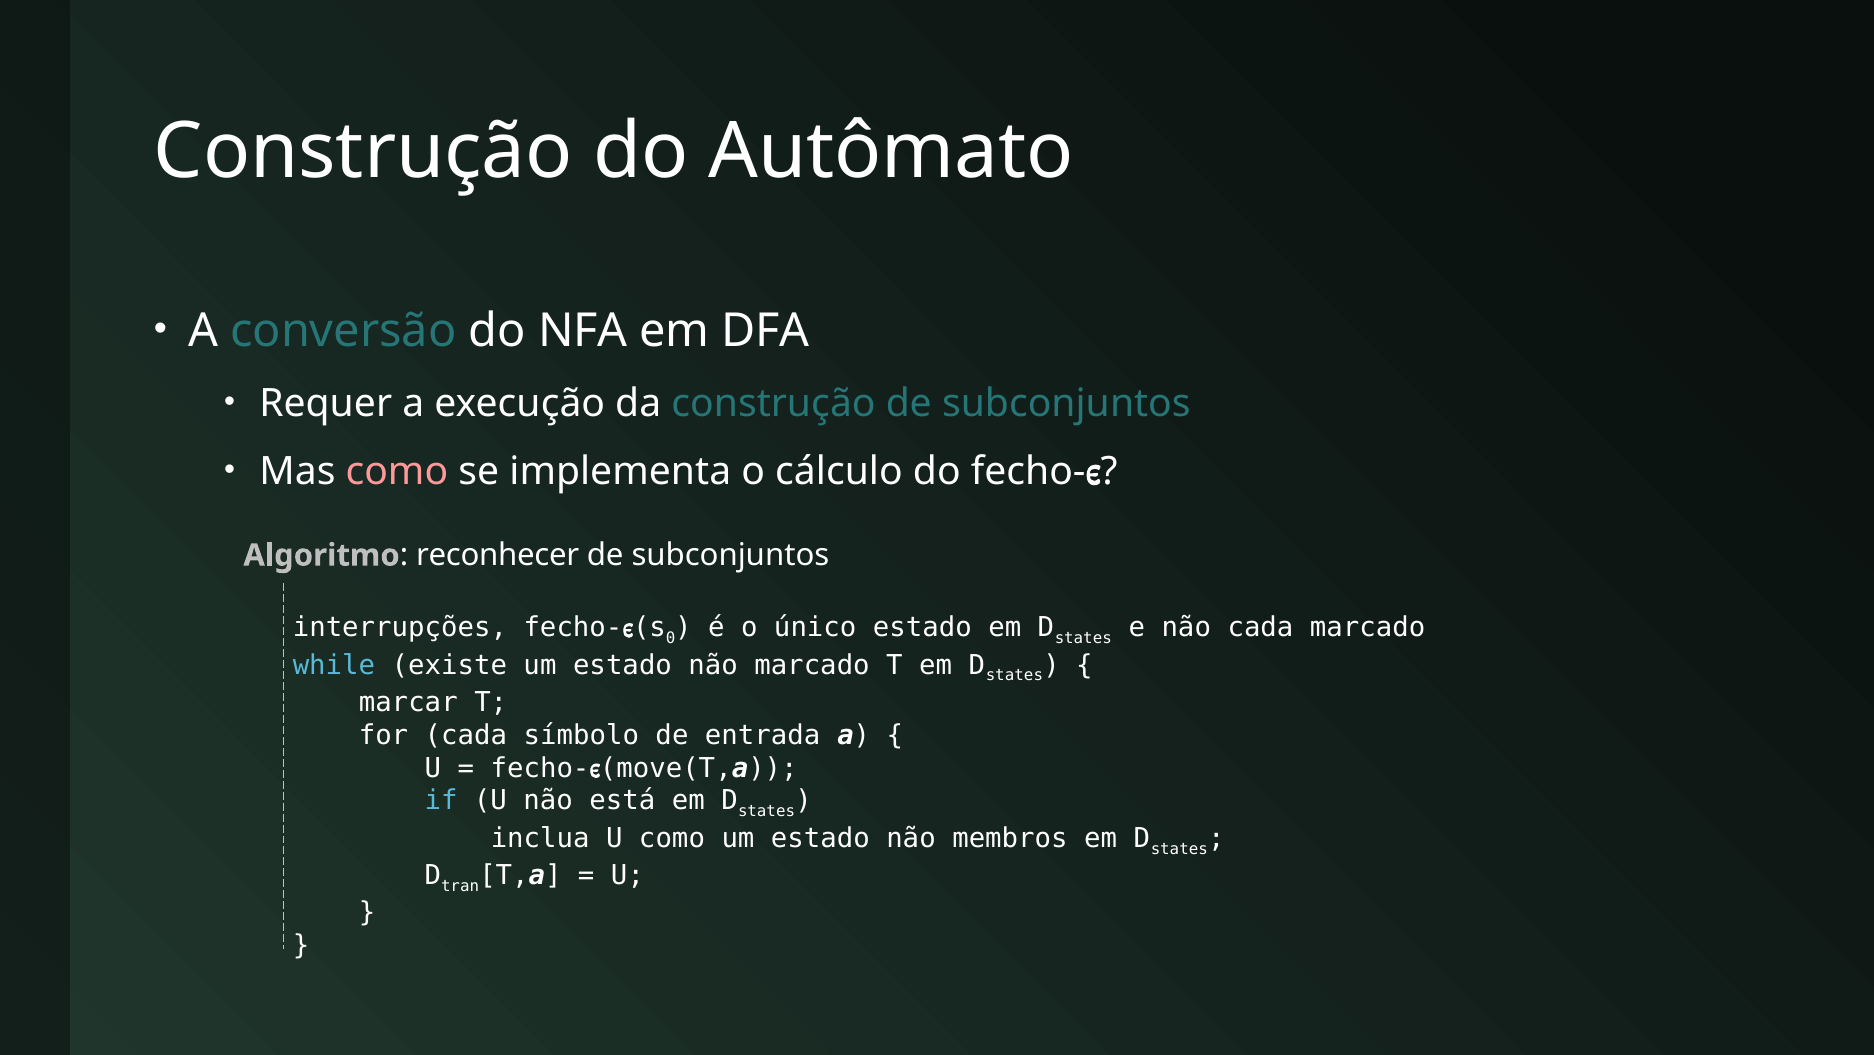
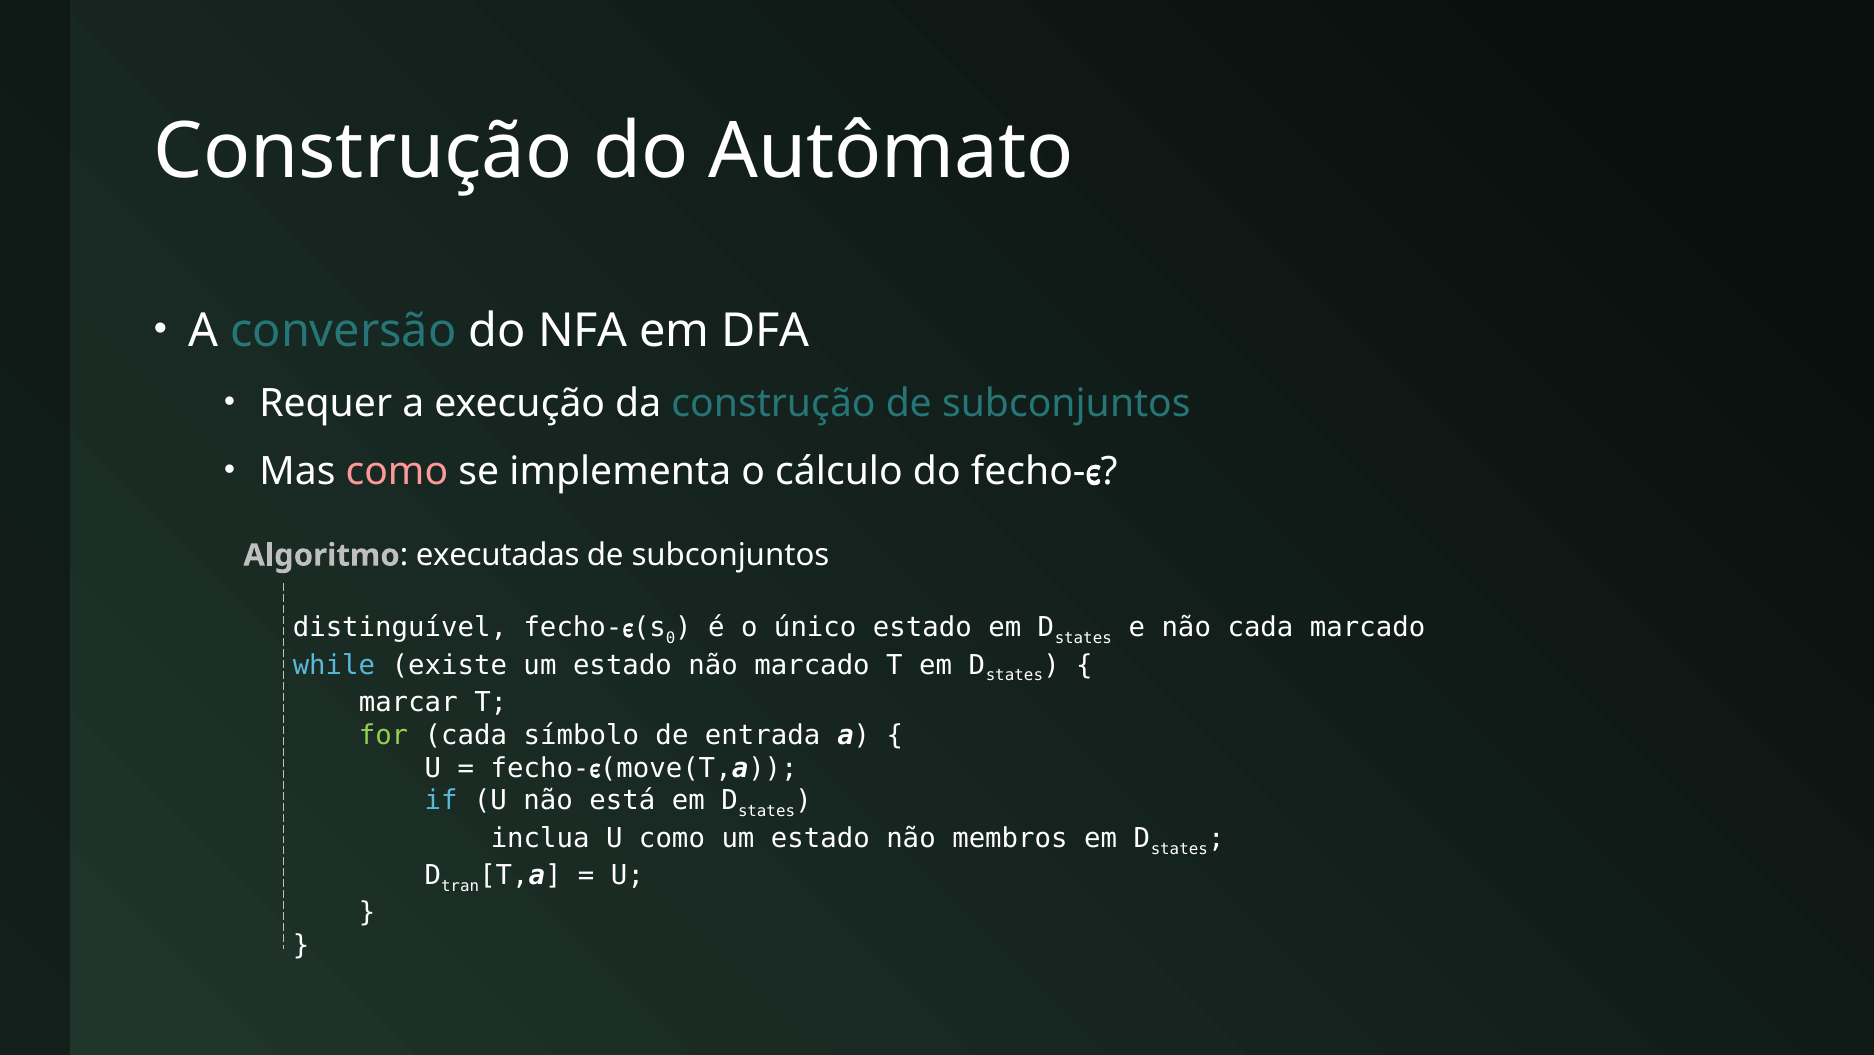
reconhecer: reconhecer -> executadas
interrupções: interrupções -> distinguível
for colour: white -> light green
